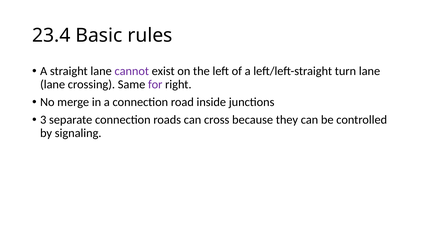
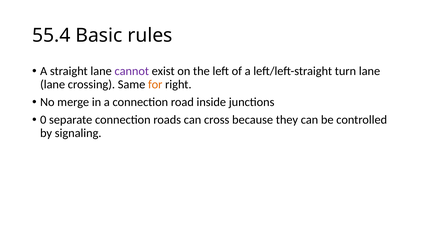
23.4: 23.4 -> 55.4
for colour: purple -> orange
3: 3 -> 0
